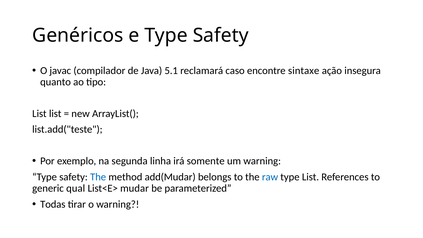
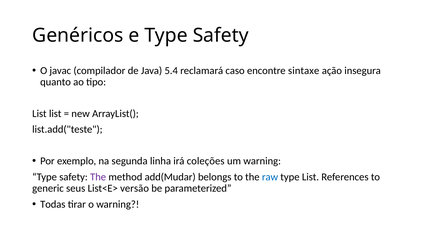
5.1: 5.1 -> 5.4
somente: somente -> coleções
The at (98, 177) colour: blue -> purple
qual: qual -> seus
mudar: mudar -> versão
